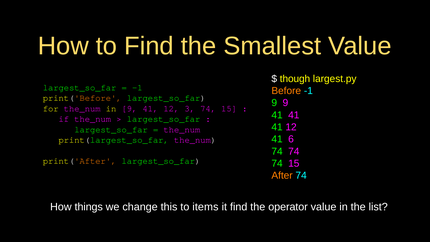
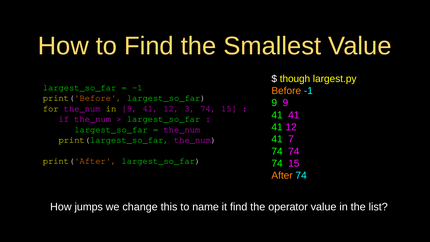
6: 6 -> 7
things: things -> jumps
items: items -> name
